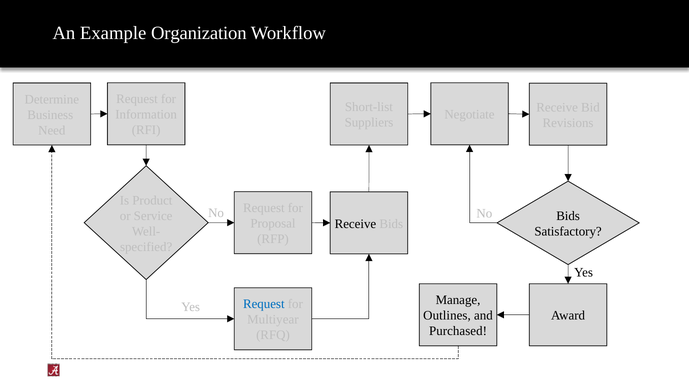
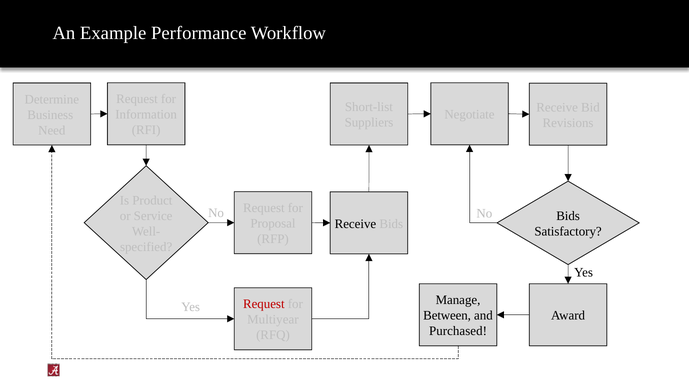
Organization: Organization -> Performance
Request at (264, 304) colour: blue -> red
Outlines: Outlines -> Between
